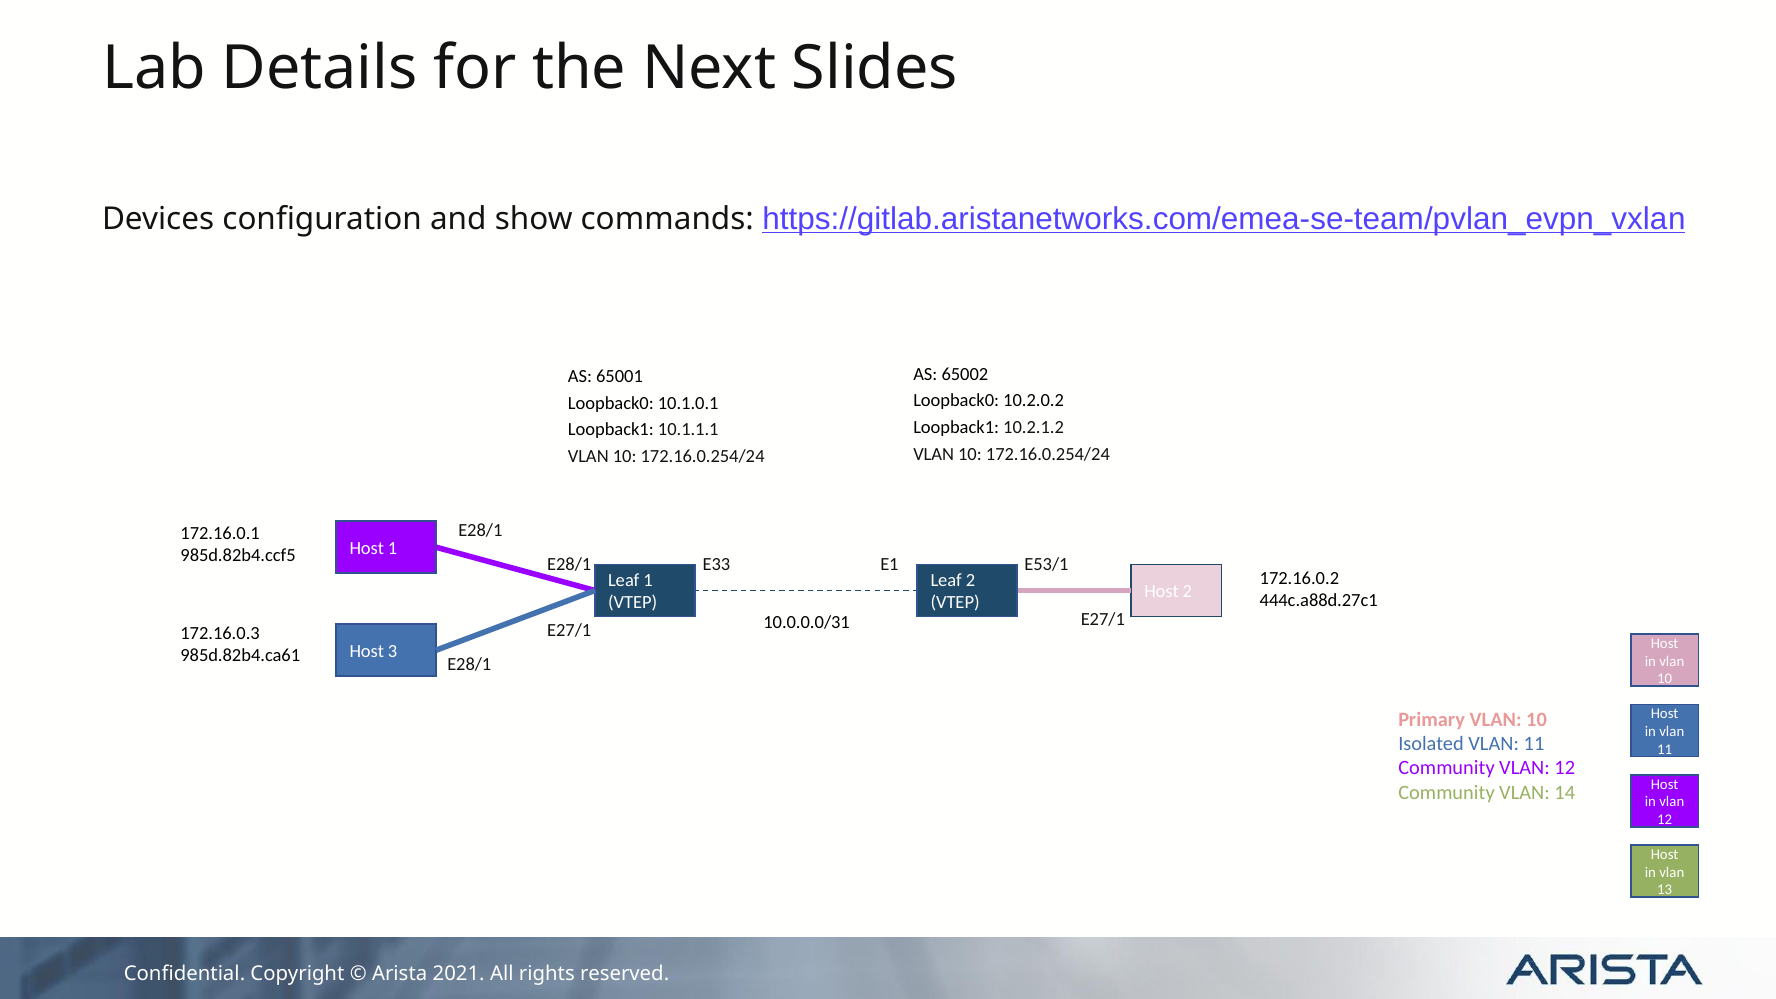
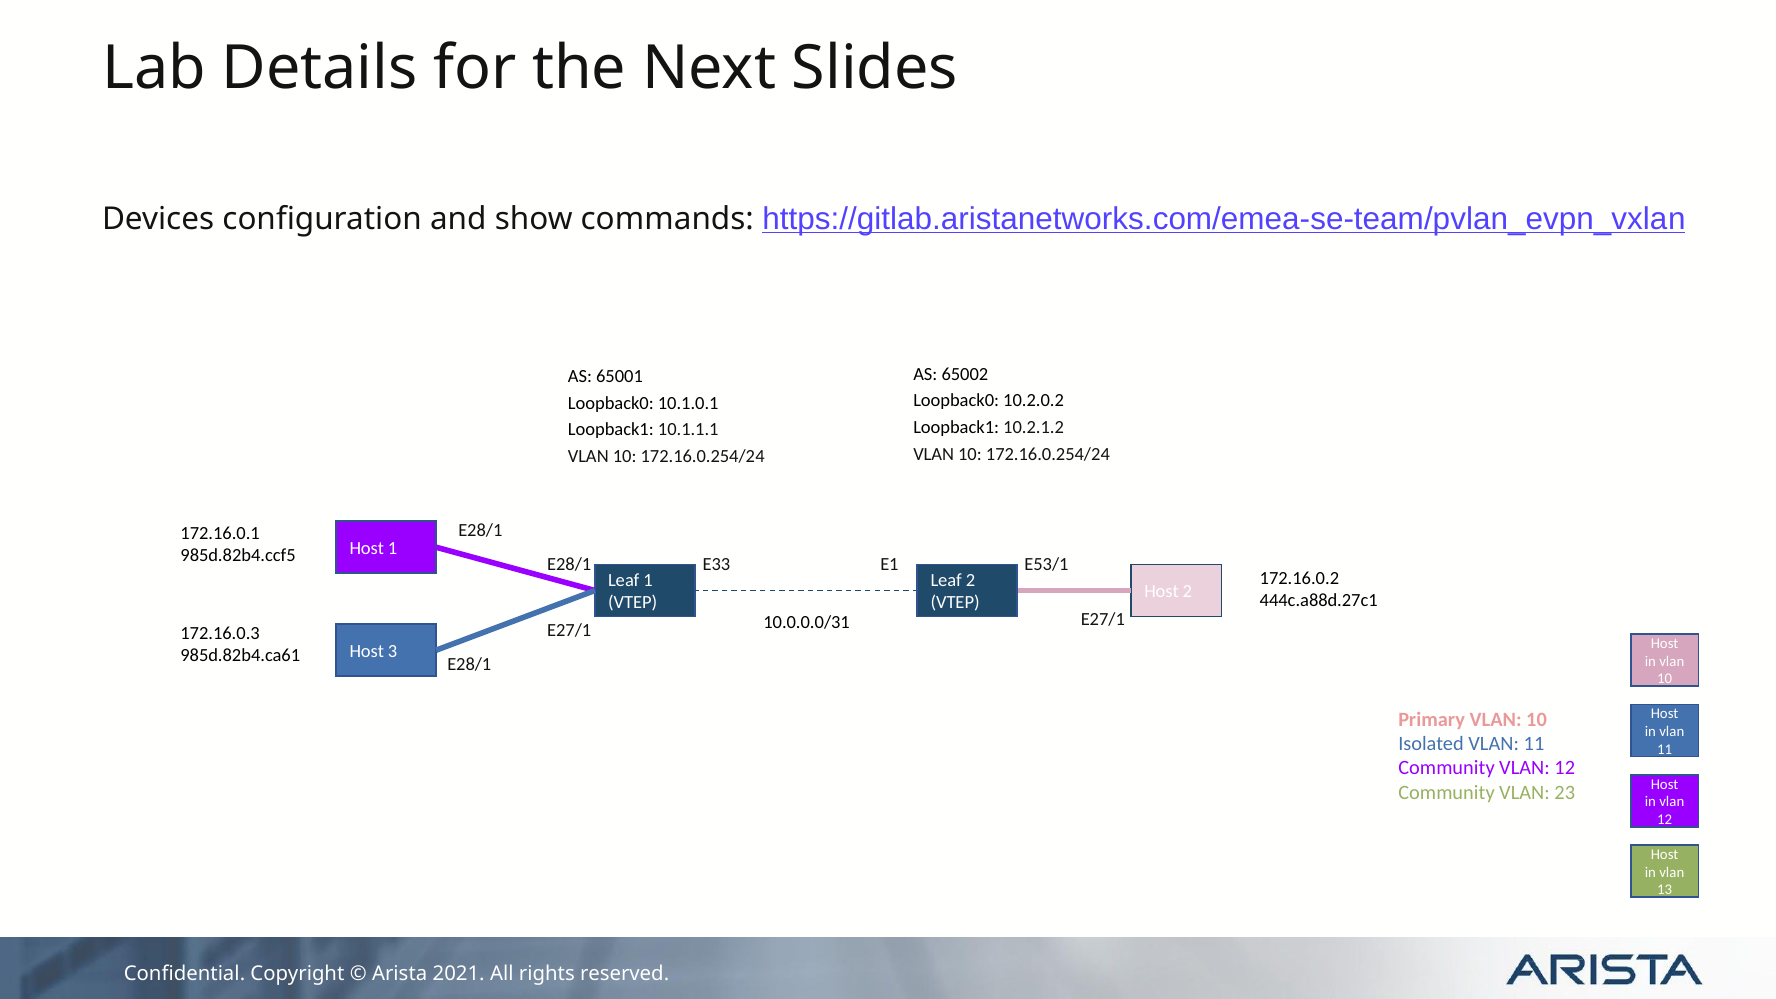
14: 14 -> 23
